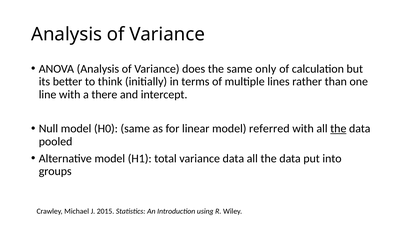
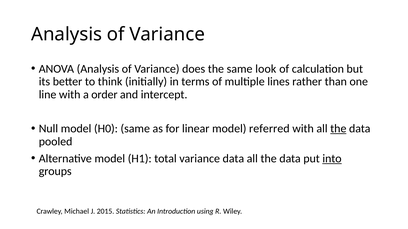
only: only -> look
there: there -> order
into underline: none -> present
